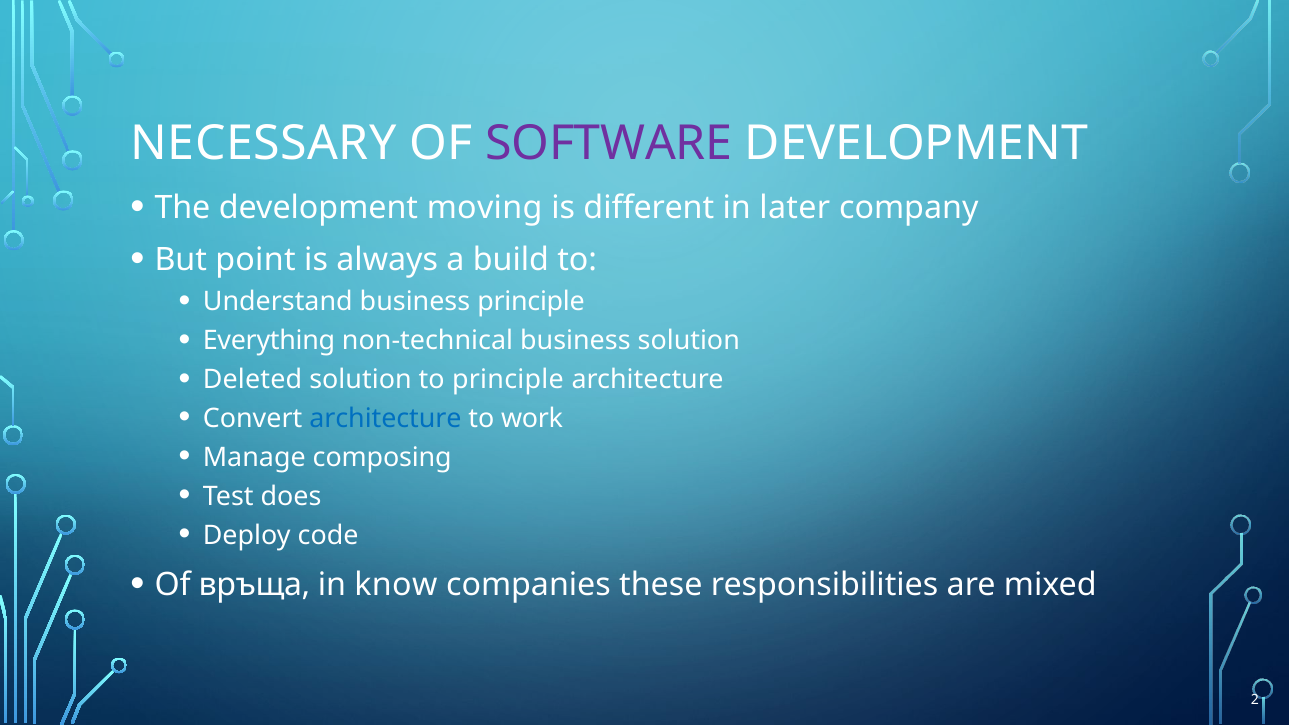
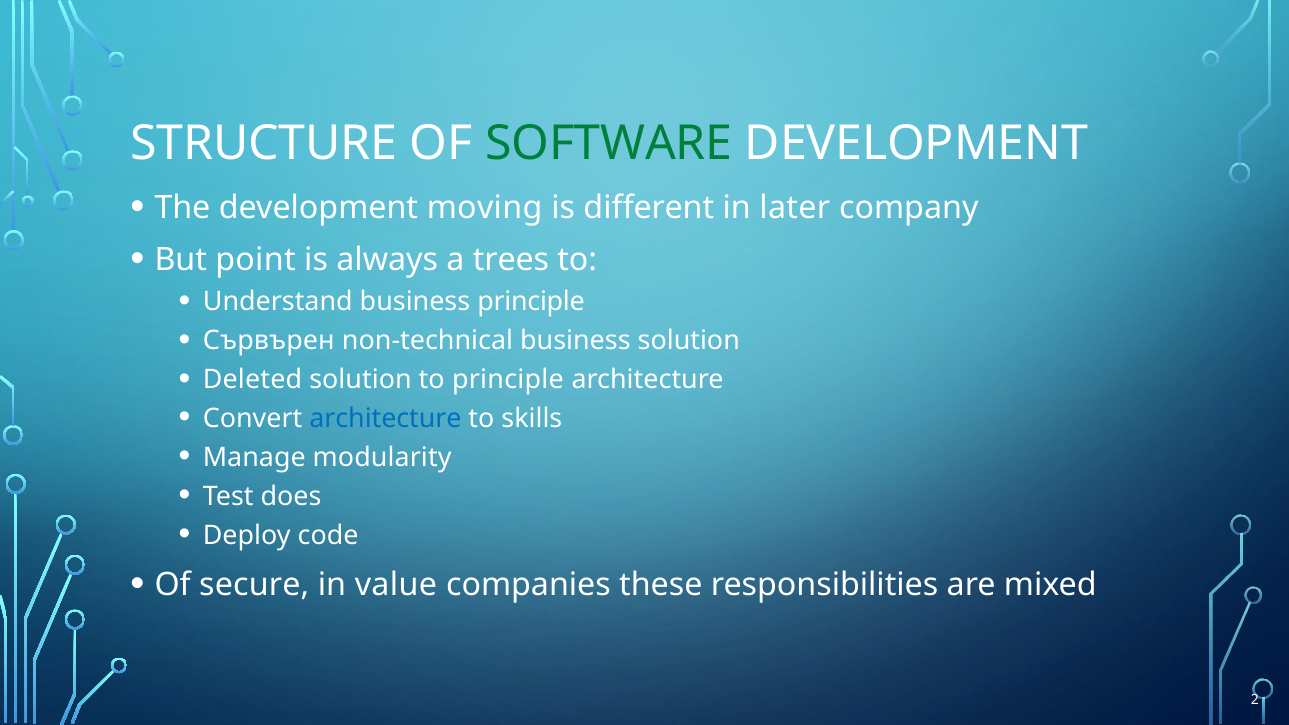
NECESSARY: NECESSARY -> STRUCTURE
SOFTWARE colour: purple -> green
build: build -> trees
Everything: Everything -> Сървърен
work: work -> skills
composing: composing -> modularity
връща: връща -> secure
know: know -> value
